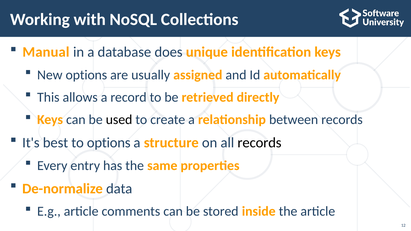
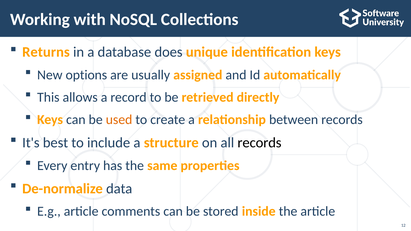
Manual: Manual -> Returns
used colour: black -> orange
to options: options -> include
